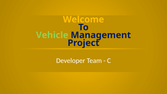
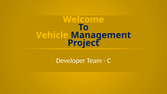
Vehicle colour: light green -> yellow
